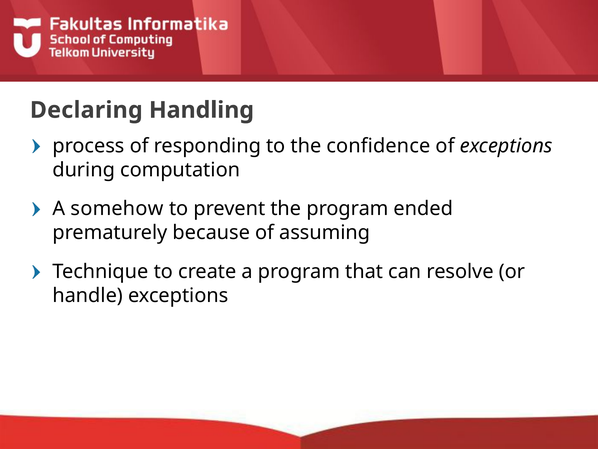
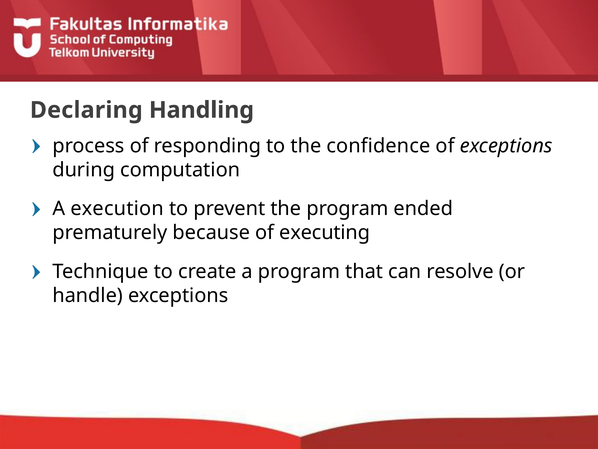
somehow: somehow -> execution
assuming: assuming -> executing
